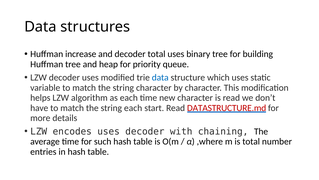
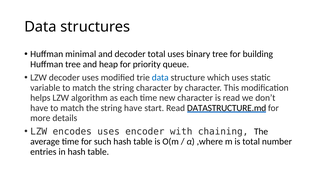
increase: increase -> minimal
string each: each -> have
DATASTRUCTURE.md colour: red -> black
uses decoder: decoder -> encoder
